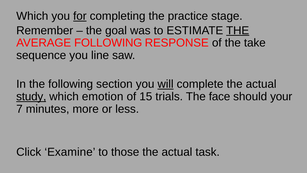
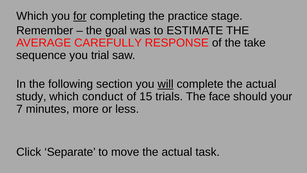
THE at (238, 30) underline: present -> none
AVERAGE FOLLOWING: FOLLOWING -> CAREFULLY
line: line -> trial
study underline: present -> none
emotion: emotion -> conduct
Examine: Examine -> Separate
those: those -> move
